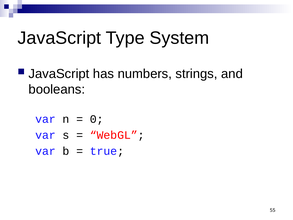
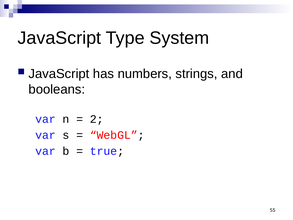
0: 0 -> 2
